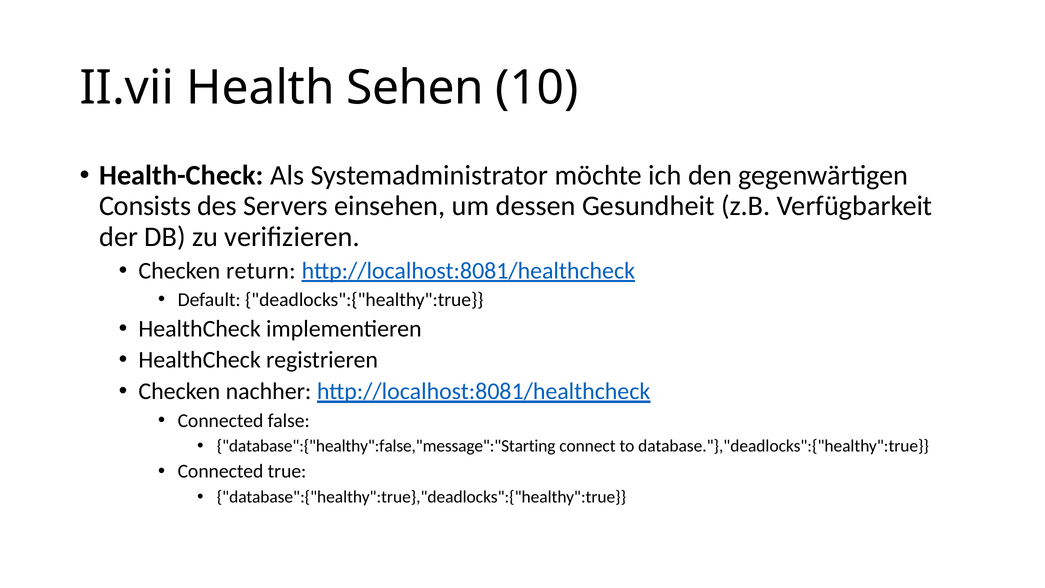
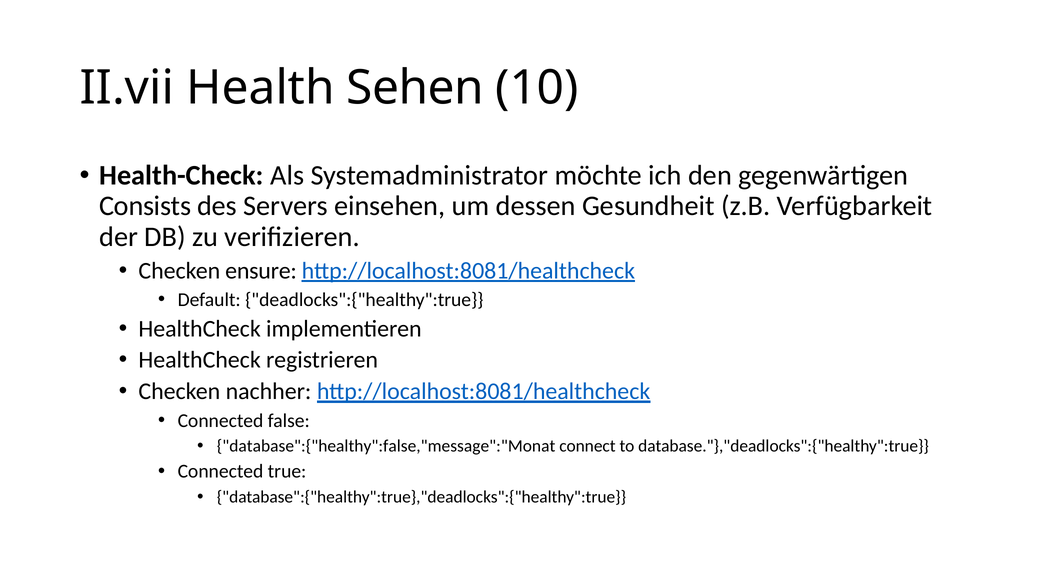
return: return -> ensure
database":{"healthy":false,"message":"Starting: database":{"healthy":false,"message":"Starting -> database":{"healthy":false,"message":"Monat
